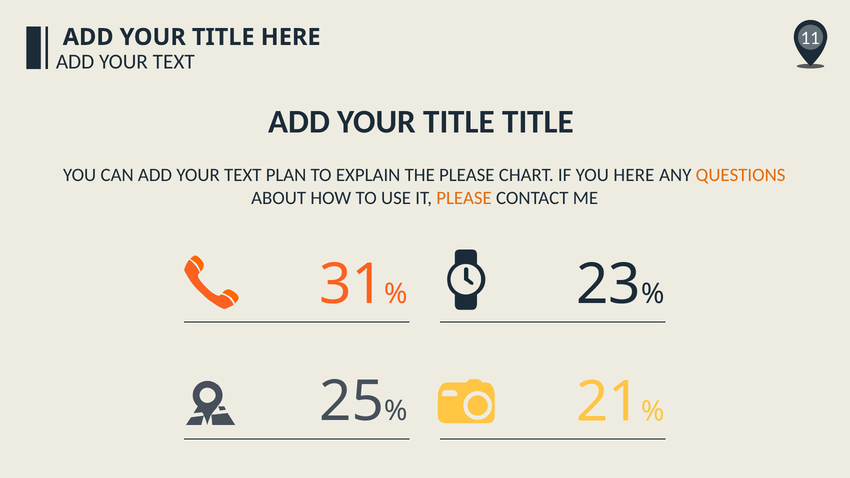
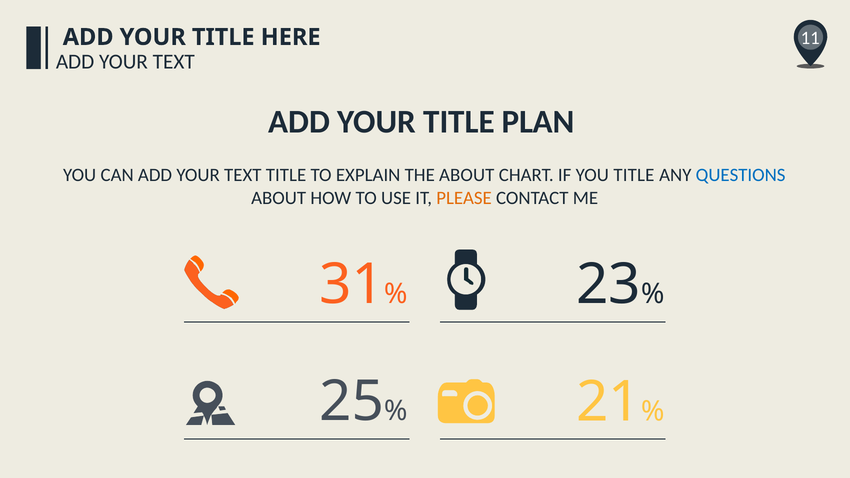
TITLE TITLE: TITLE -> PLAN
TEXT PLAN: PLAN -> TITLE
THE PLEASE: PLEASE -> ABOUT
YOU HERE: HERE -> TITLE
QUESTIONS colour: orange -> blue
